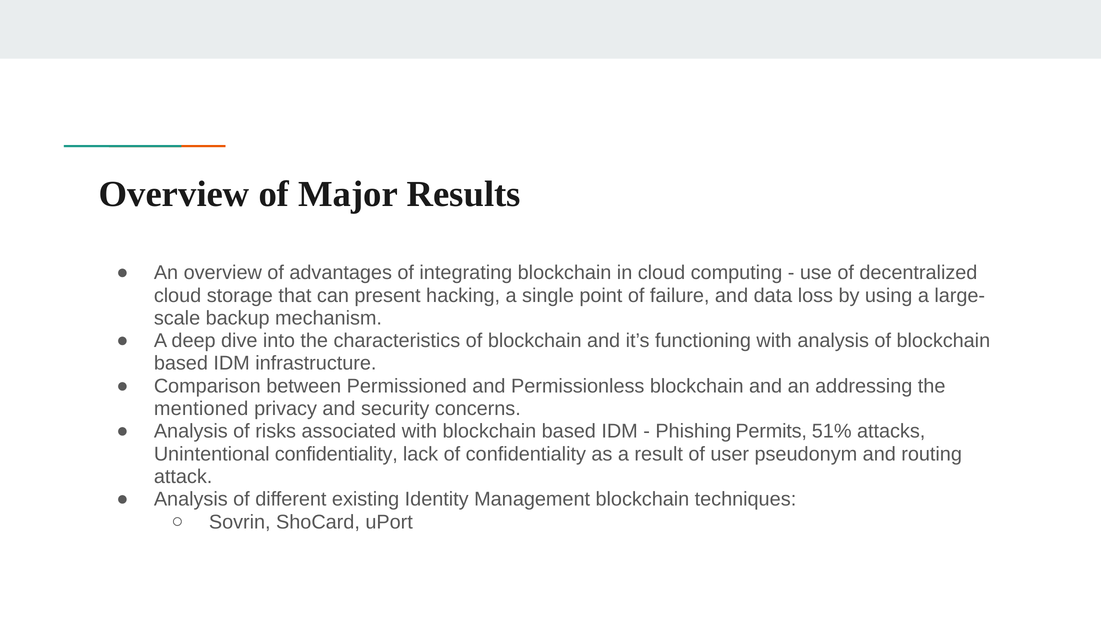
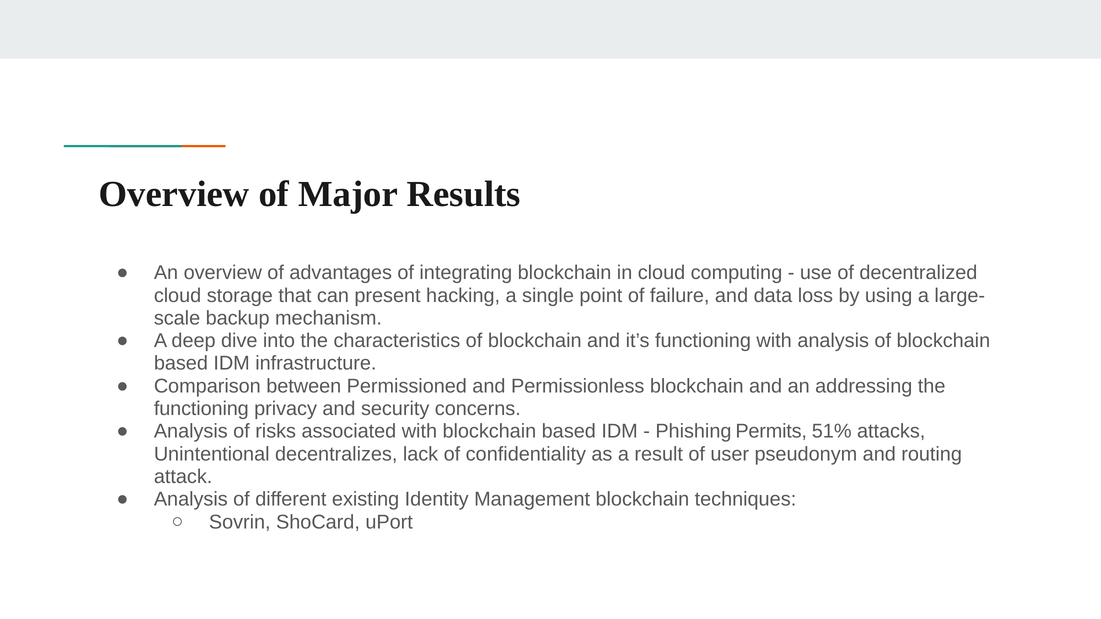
mentioned at (201, 409): mentioned -> functioning
Unintentional confidentiality: confidentiality -> decentralizes
